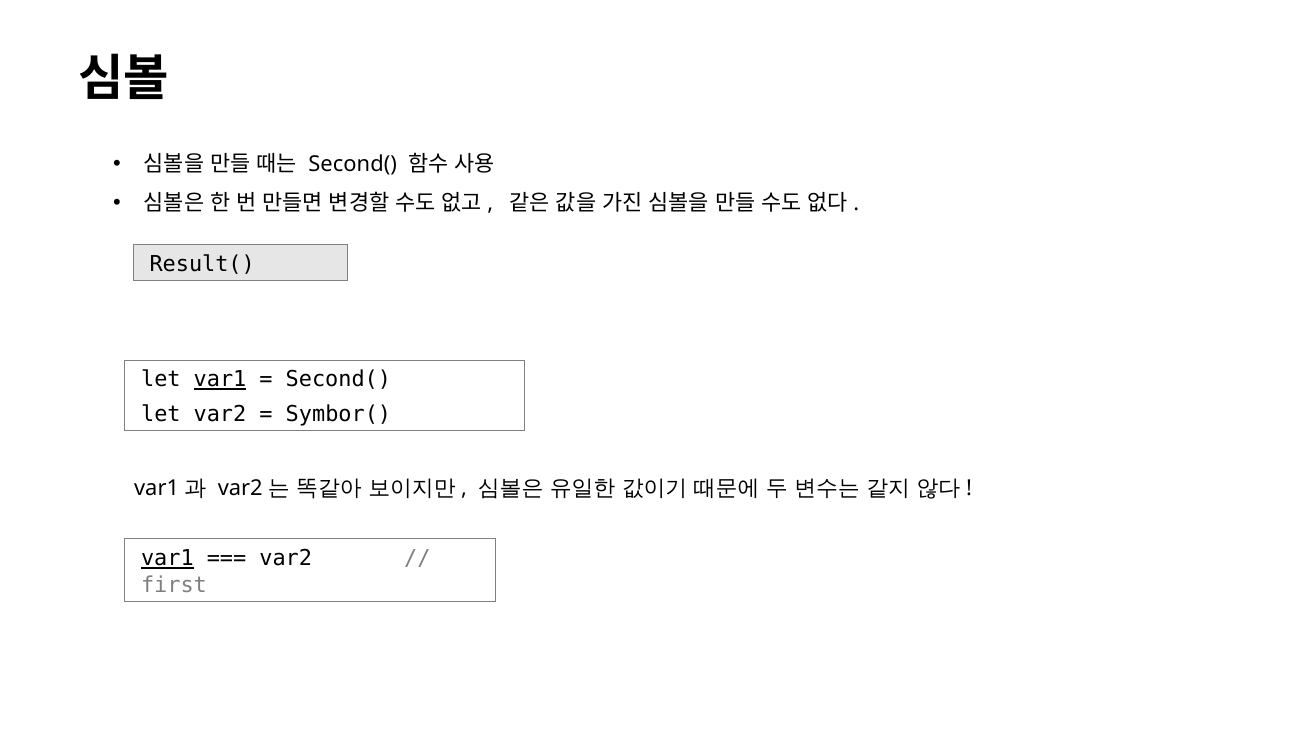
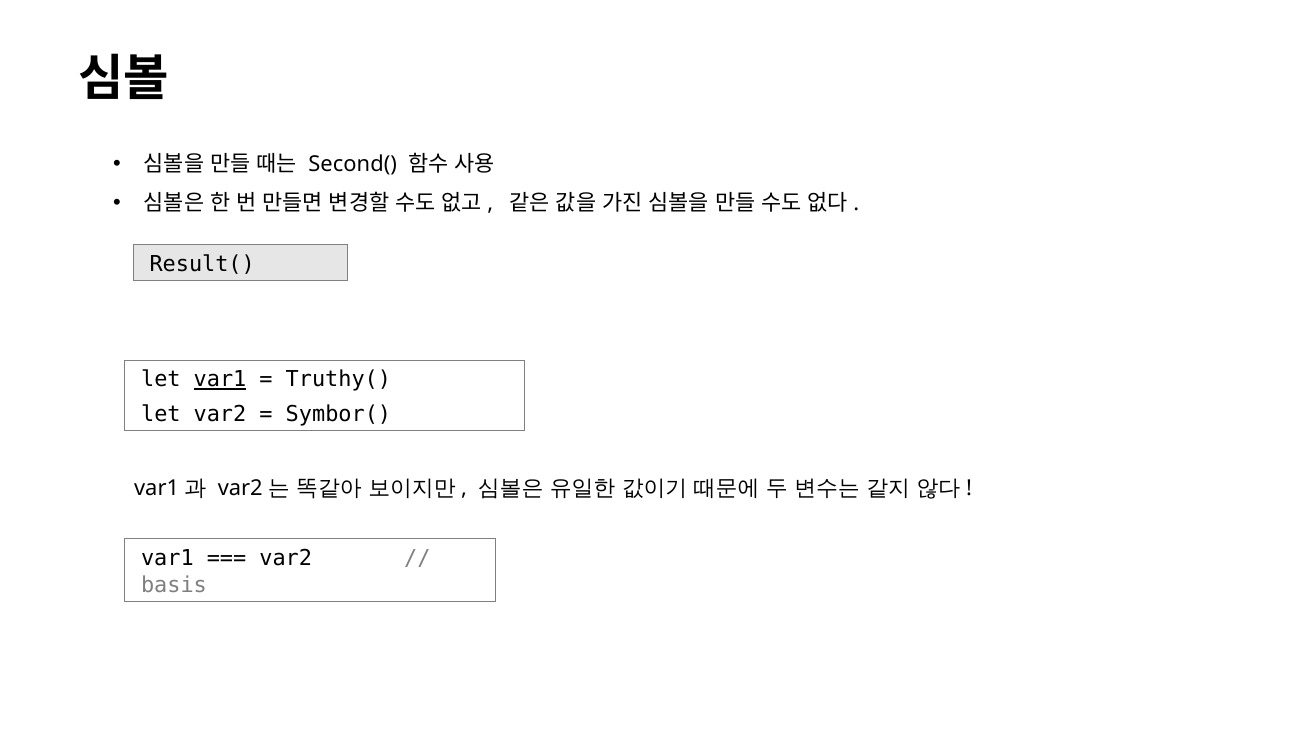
Second( at (338, 380): Second( -> Truthy(
var1 at (167, 558) underline: present -> none
first: first -> basis
